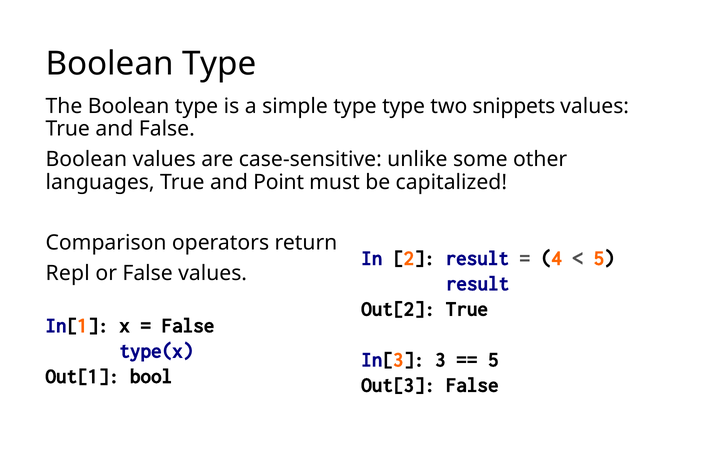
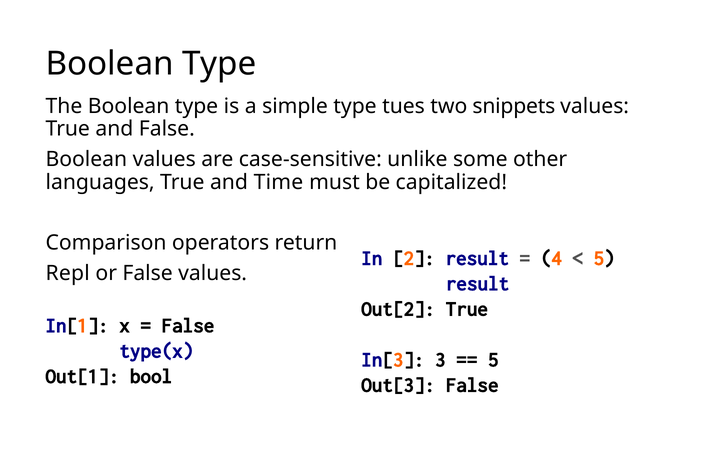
type type: type -> tues
Point: Point -> Time
